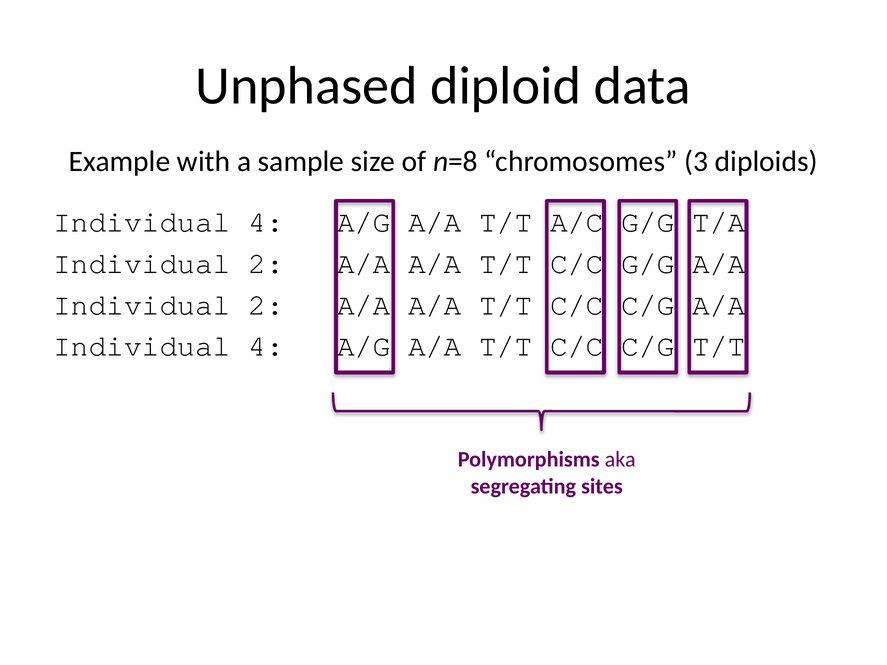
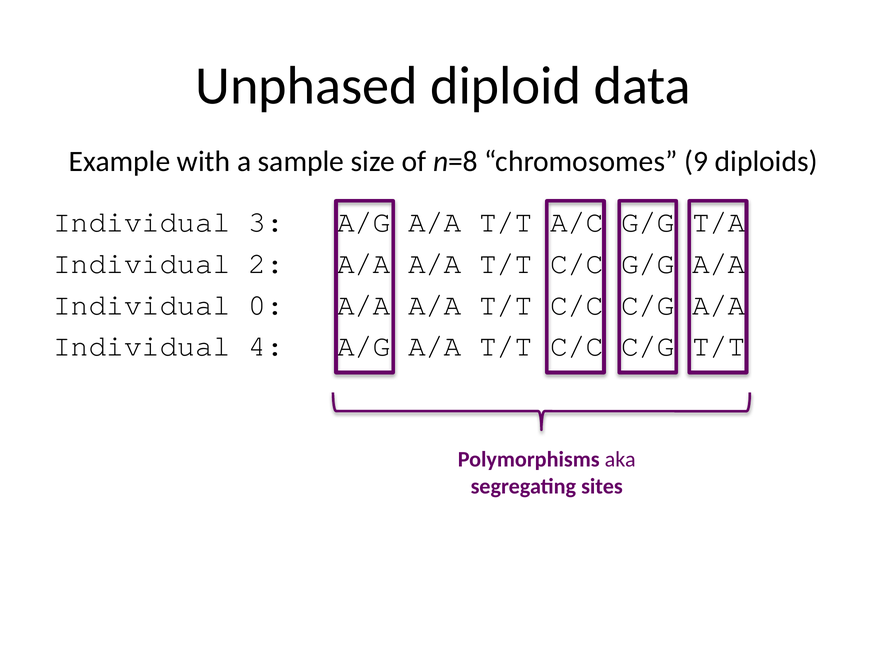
3: 3 -> 9
4 at (266, 222): 4 -> 3
2 at (266, 305): 2 -> 0
